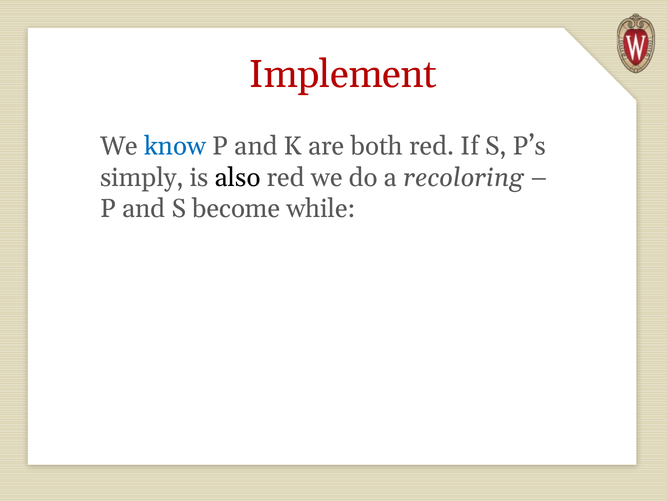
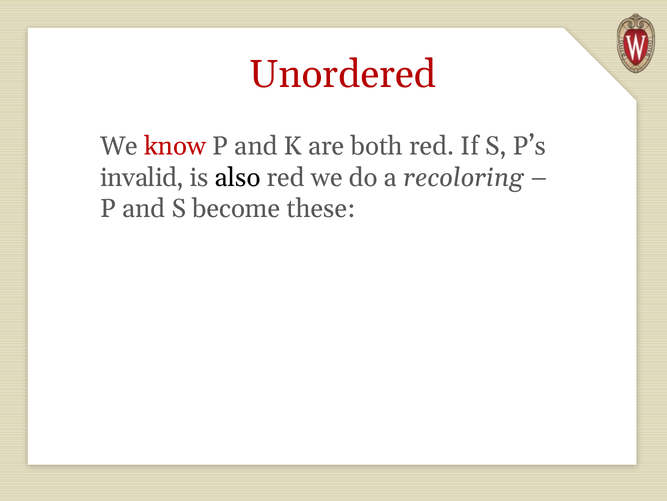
Implement: Implement -> Unordered
know colour: blue -> red
simply: simply -> invalid
while: while -> these
